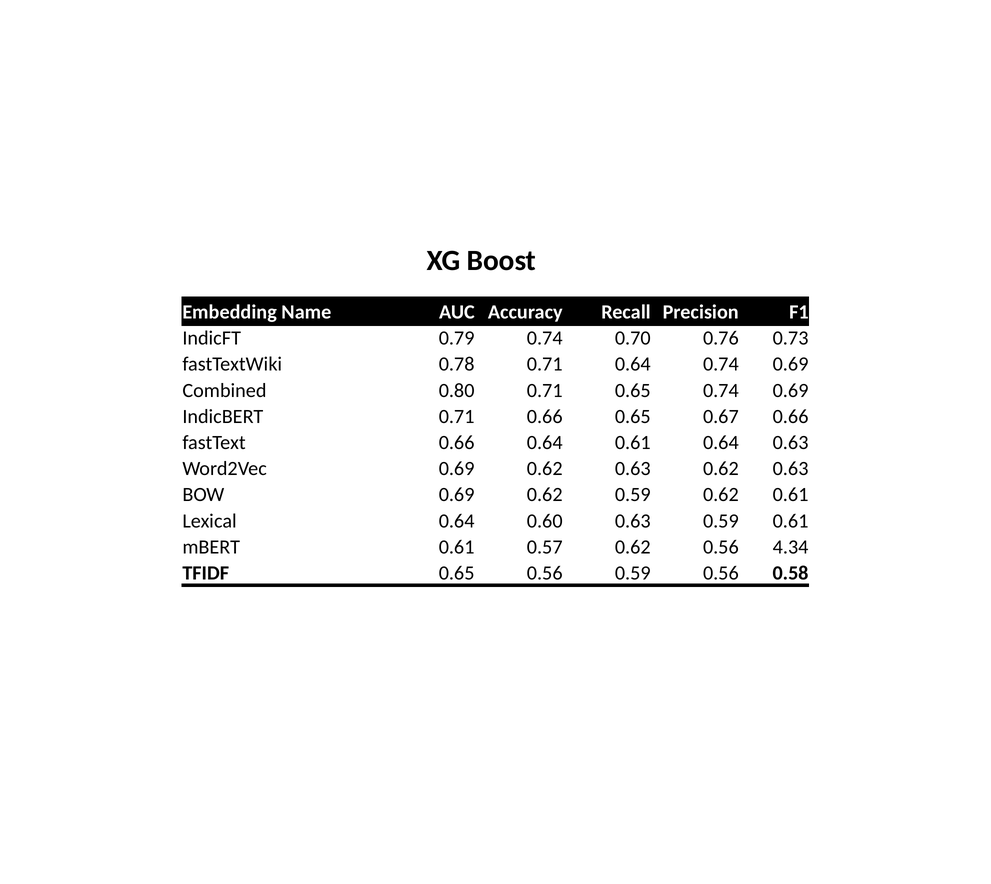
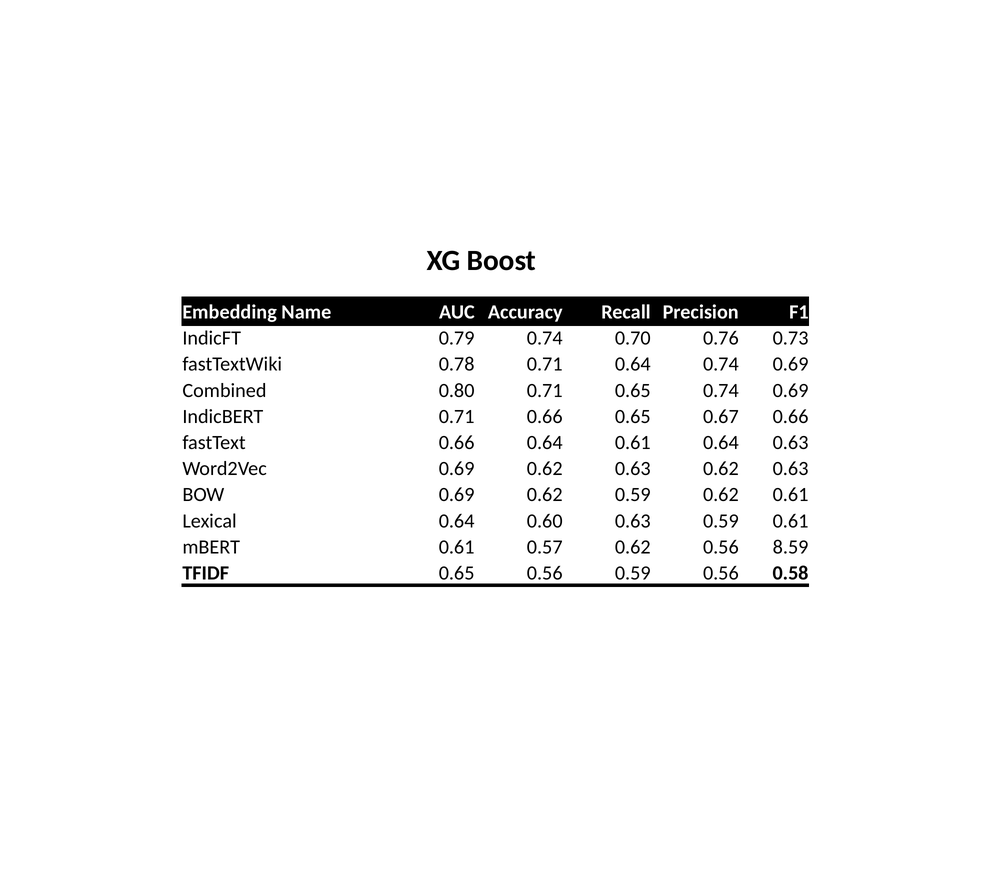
4.34: 4.34 -> 8.59
